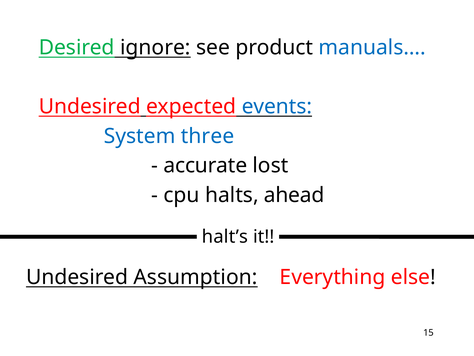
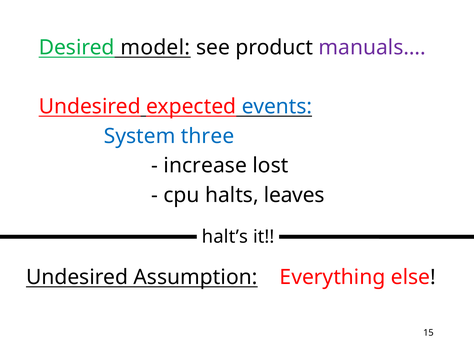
ignore: ignore -> model
manuals… colour: blue -> purple
accurate: accurate -> increase
ahead: ahead -> leaves
